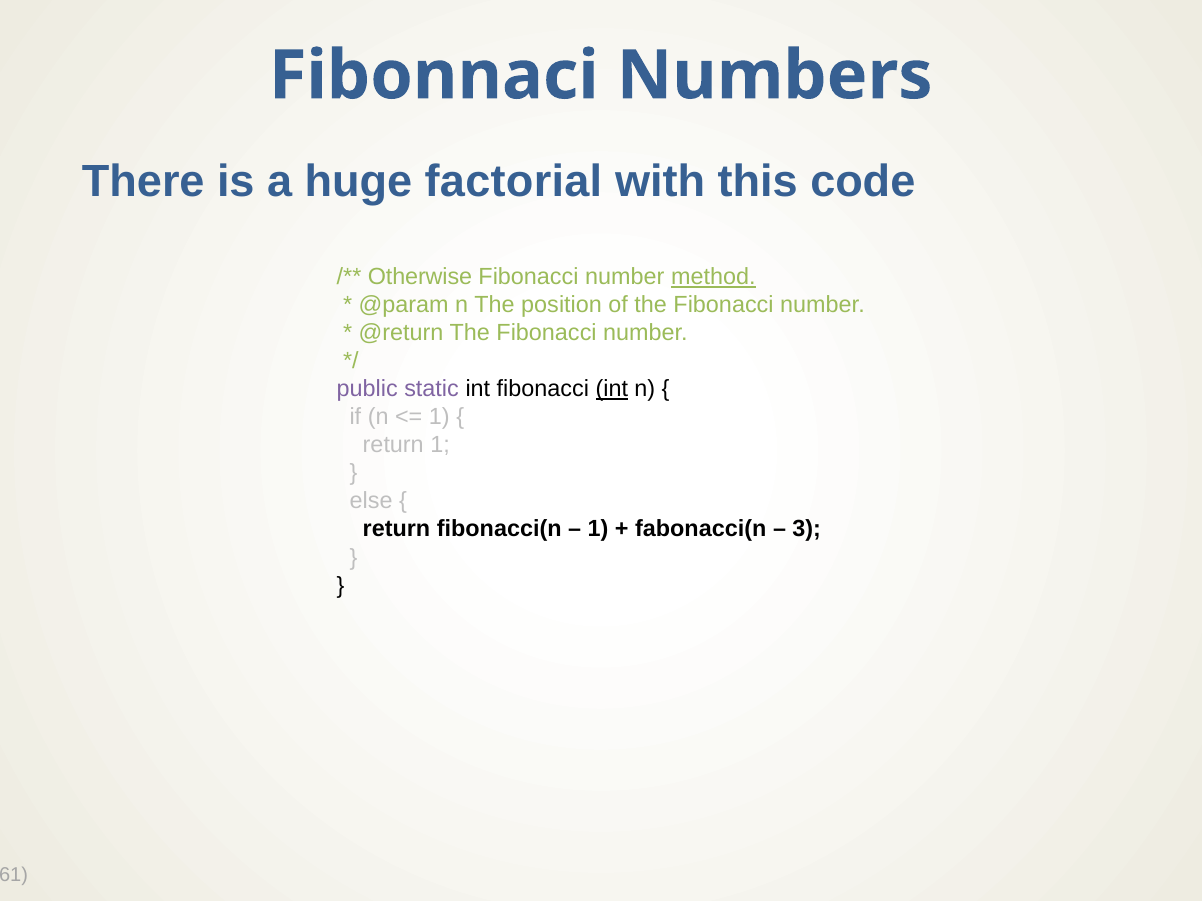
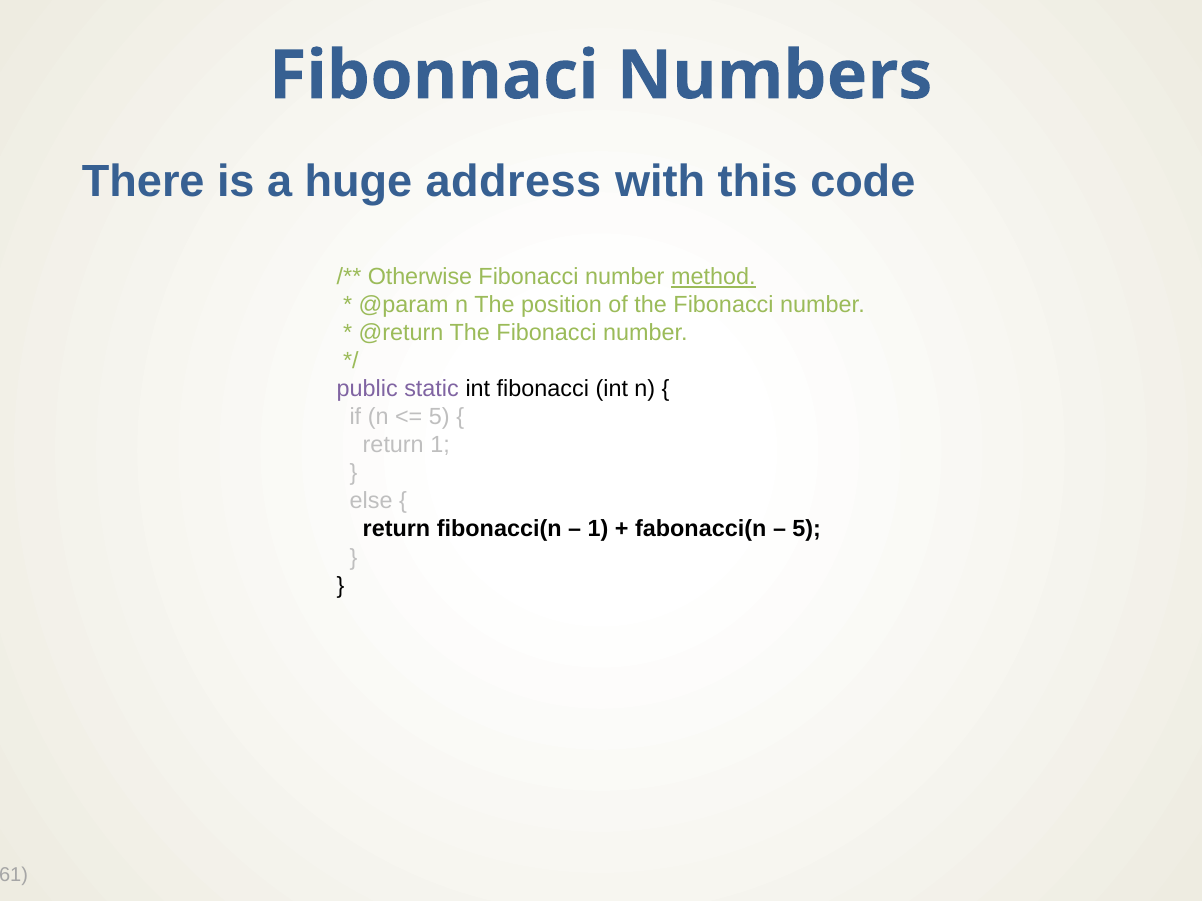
factorial: factorial -> address
int at (612, 389) underline: present -> none
1 at (439, 417): 1 -> 5
3 at (807, 530): 3 -> 5
